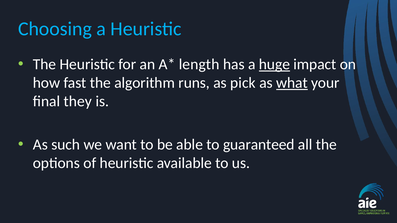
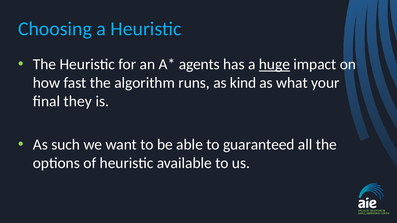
length: length -> agents
pick: pick -> kind
what underline: present -> none
